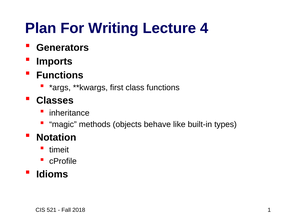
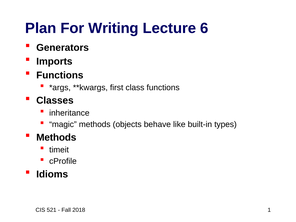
4: 4 -> 6
Notation at (56, 137): Notation -> Methods
